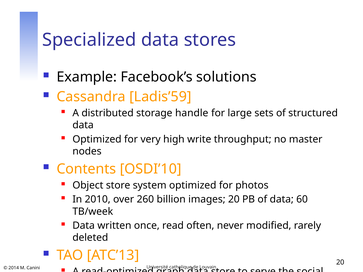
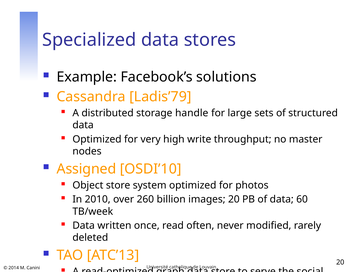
Ladis’59: Ladis’59 -> Ladis’79
Contents: Contents -> Assigned
